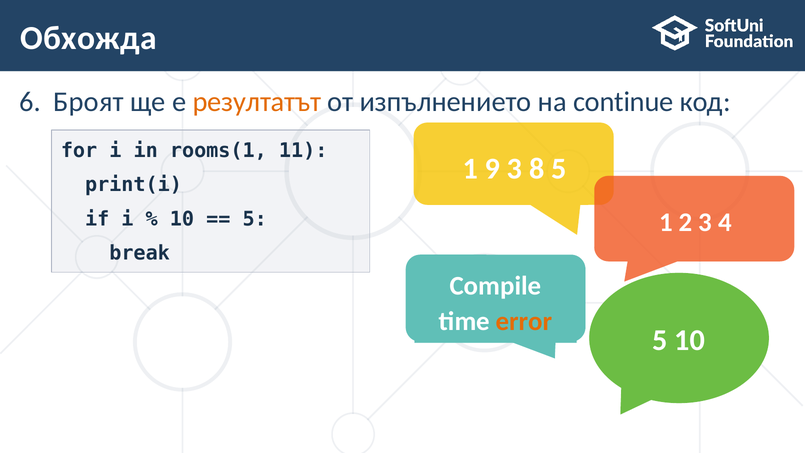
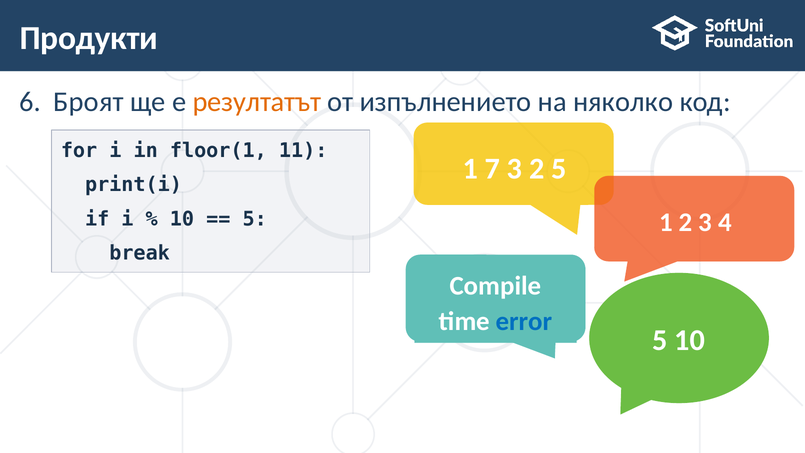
Обхожда: Обхожда -> Продукти
continue: continue -> няколко
rooms(1: rooms(1 -> floor(1
9: 9 -> 7
3 8: 8 -> 2
error colour: orange -> blue
